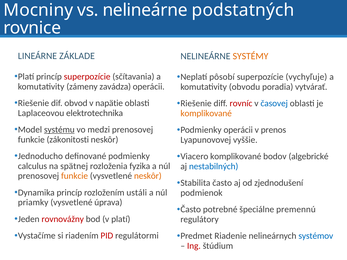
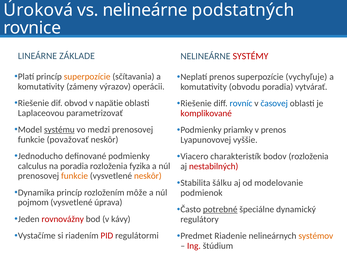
Mocniny: Mocniny -> Úroková
SYSTÉMY colour: orange -> red
superpozície at (87, 77) colour: red -> orange
Neplatí pôsobí: pôsobí -> prenos
zavádza: zavádza -> výrazov
rovníc colour: red -> blue
elektrotechnika: elektrotechnika -> parametrizovať
komplikované at (206, 113) colour: orange -> red
Podmienky operácii: operácii -> priamky
zákonitosti: zákonitosti -> považovať
Viacero komplikované: komplikované -> charakteristík
bodov algebrické: algebrické -> rozloženia
na spätnej: spätnej -> poradia
nestabilných colour: blue -> red
Stabilita často: často -> šálku
zjednodušení: zjednodušení -> modelovanie
ustáli: ustáli -> môže
priamky: priamky -> pojmom
potrebné underline: none -> present
premennú: premennú -> dynamický
v platí: platí -> kávy
systémov colour: blue -> orange
